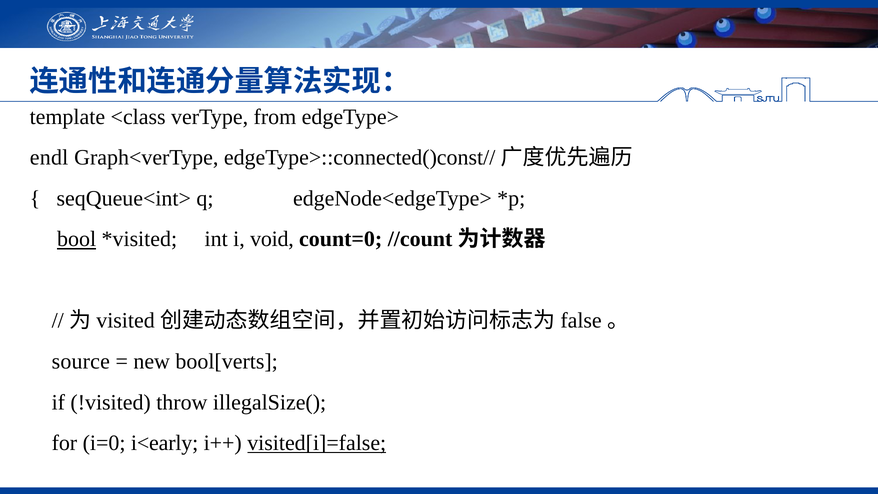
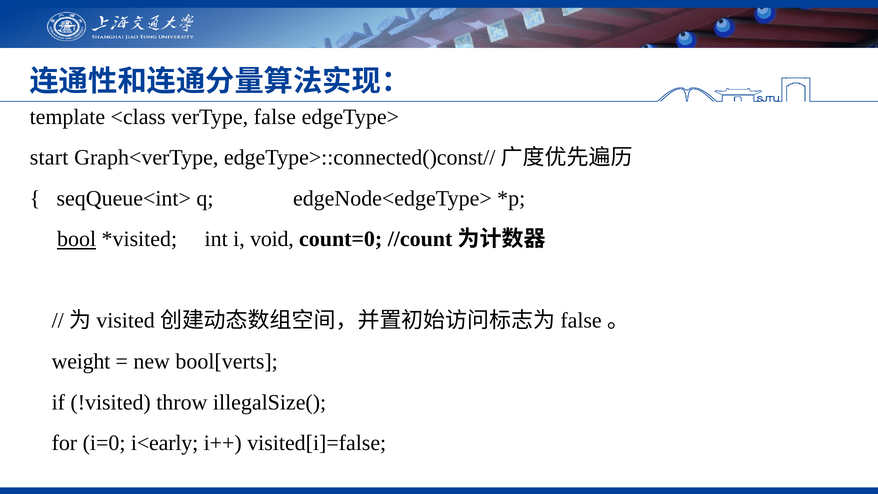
from: from -> false
endl: endl -> start
source: source -> weight
visited[i]=false underline: present -> none
